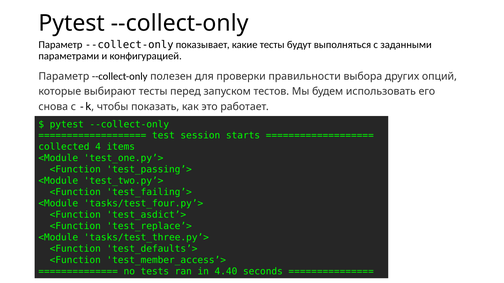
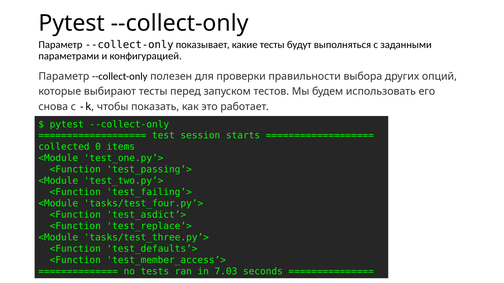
4: 4 -> 0
4.40: 4.40 -> 7.03
